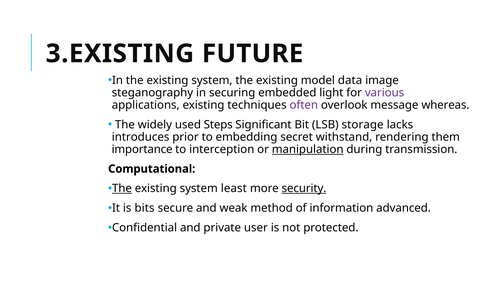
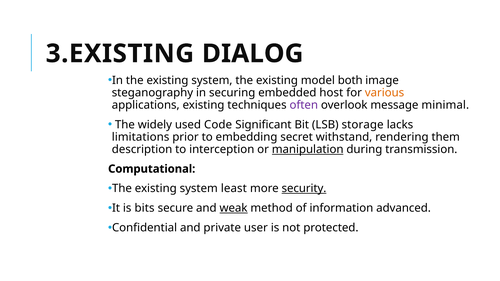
FUTURE: FUTURE -> DIALOG
data: data -> both
light: light -> host
various colour: purple -> orange
whereas: whereas -> minimal
Steps: Steps -> Code
introduces: introduces -> limitations
importance: importance -> description
The at (122, 189) underline: present -> none
weak underline: none -> present
